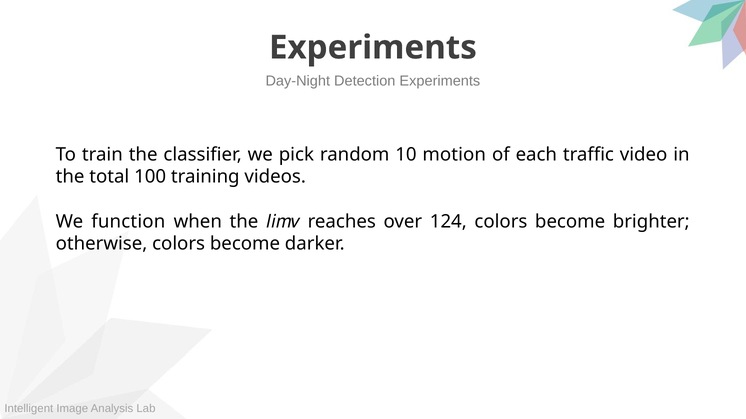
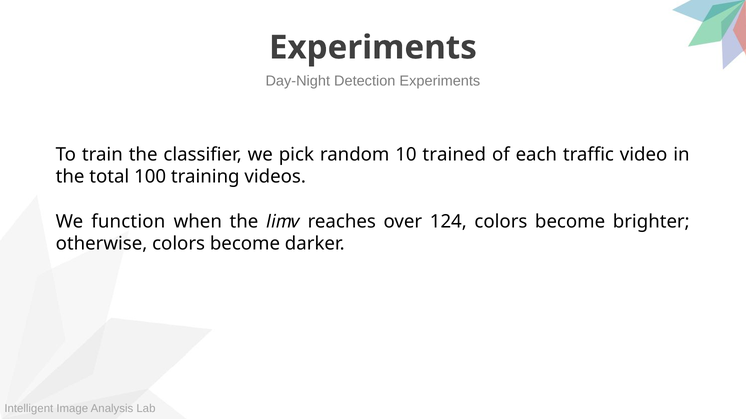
motion: motion -> trained
